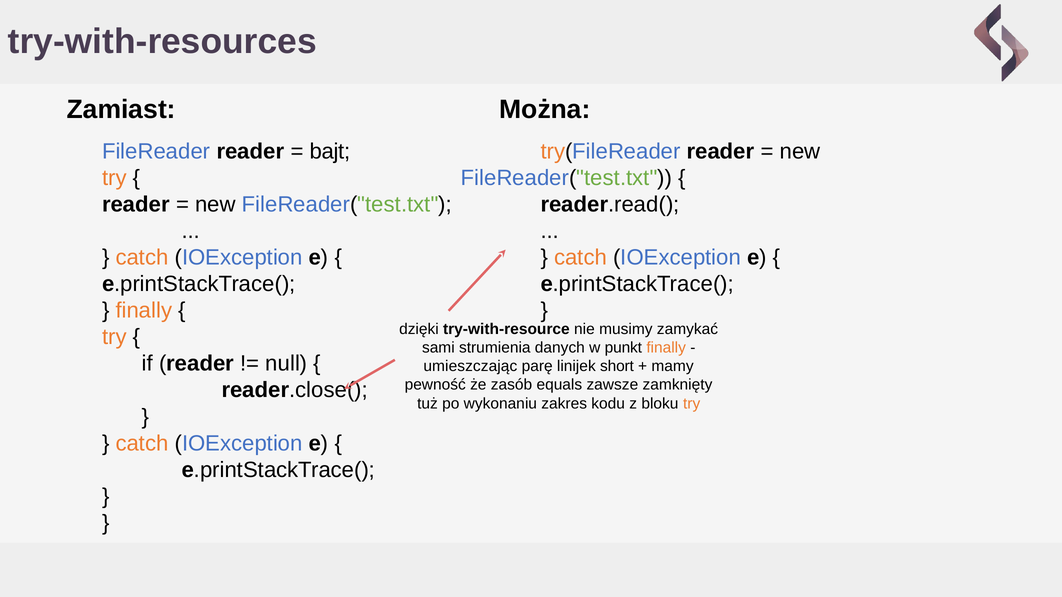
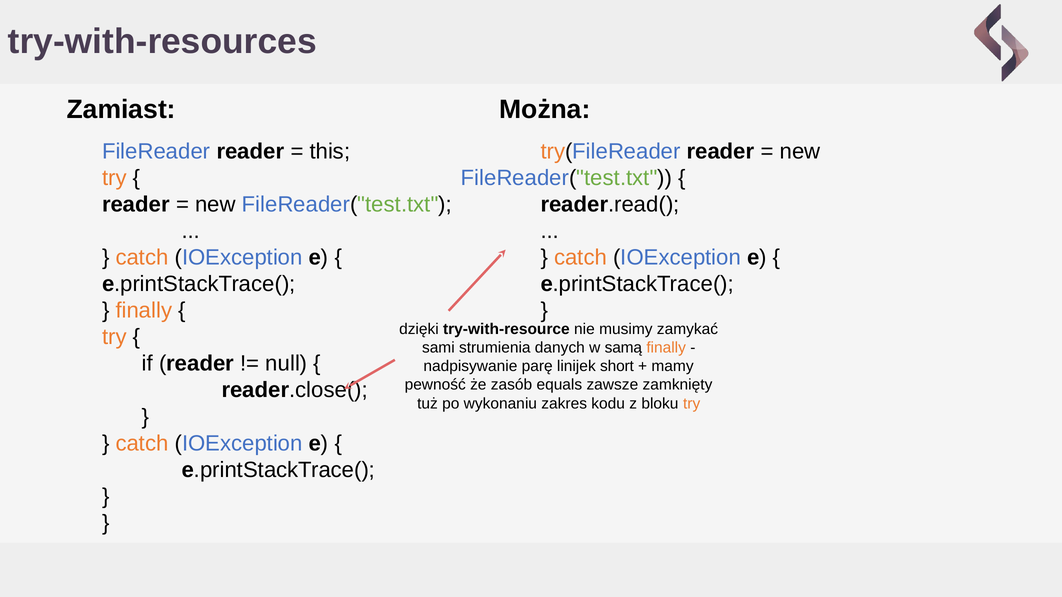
bajt: bajt -> this
punkt: punkt -> samą
umieszczając: umieszczając -> nadpisywanie
